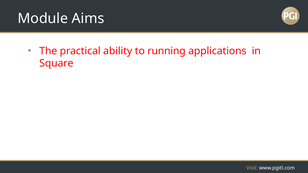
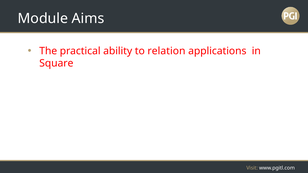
running: running -> relation
